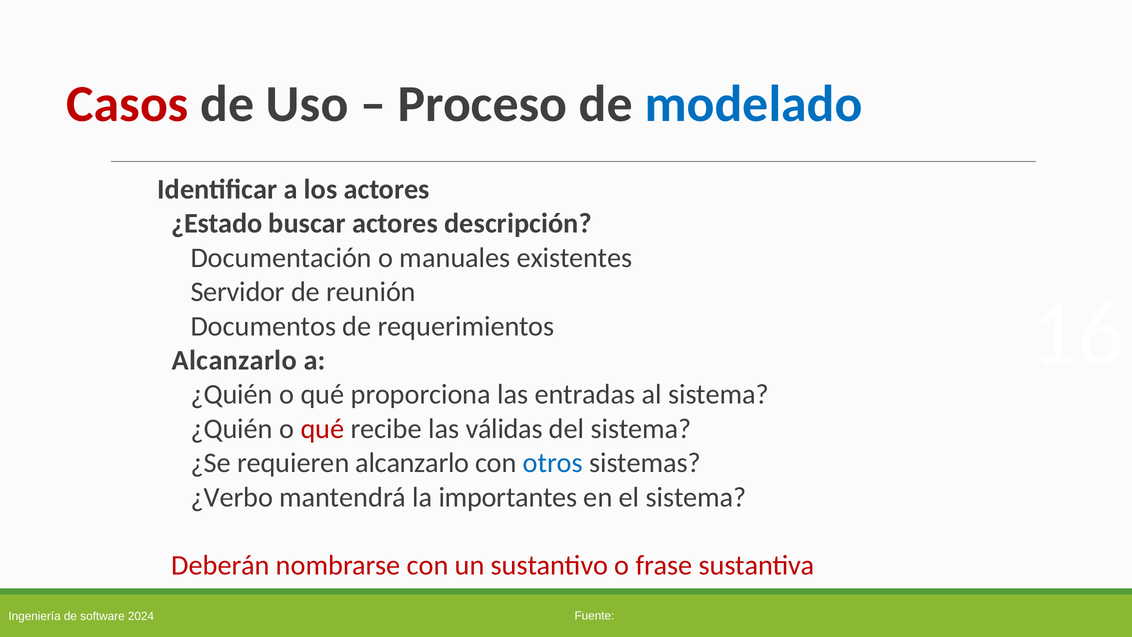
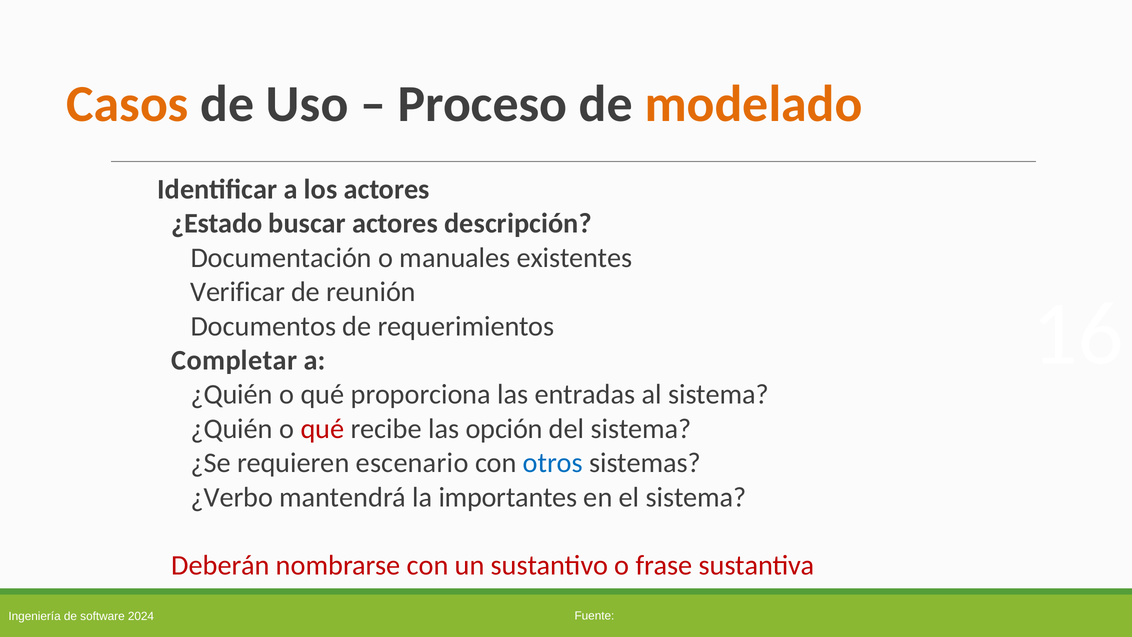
Casos colour: red -> orange
modelado colour: blue -> orange
Servidor: Servidor -> Verificar
Alcanzarlo at (234, 360): Alcanzarlo -> Completar
válidas: válidas -> opción
requieren alcanzarlo: alcanzarlo -> escenario
